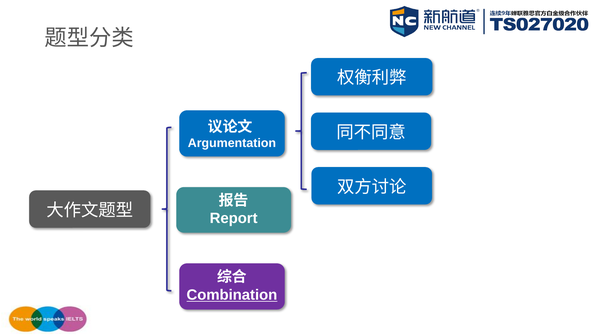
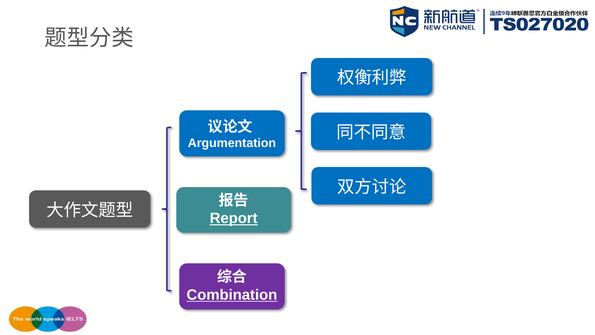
Report underline: none -> present
